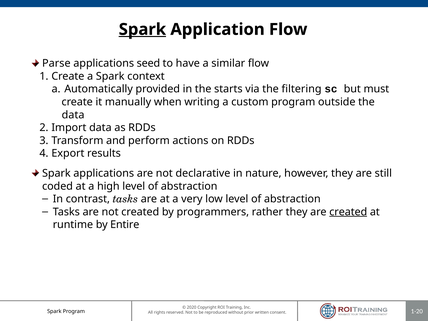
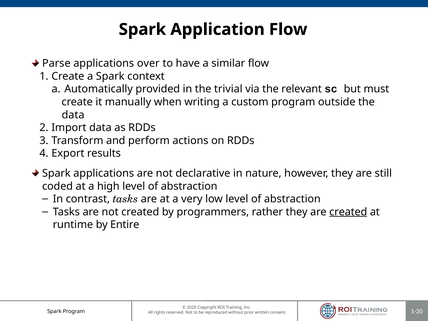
Spark at (142, 29) underline: present -> none
seed: seed -> over
starts: starts -> trivial
filtering: filtering -> relevant
